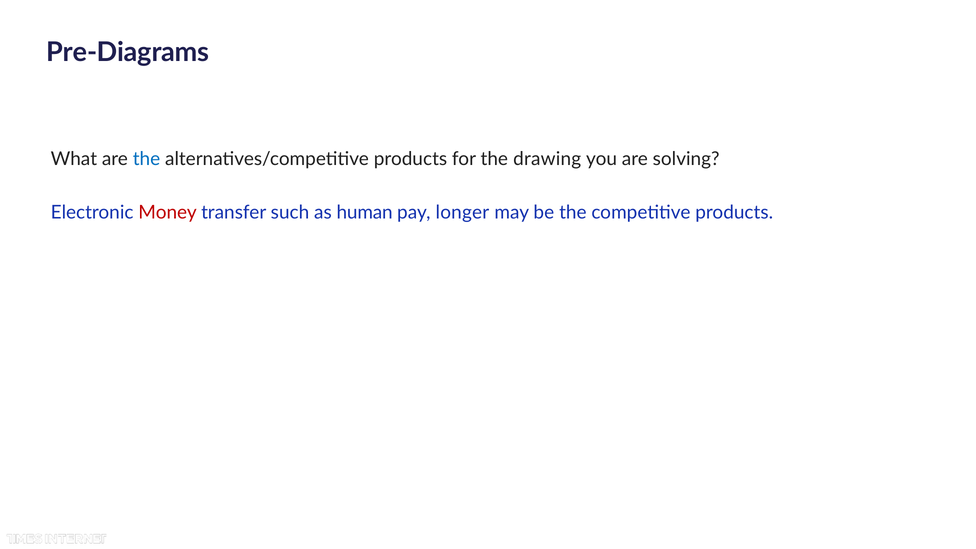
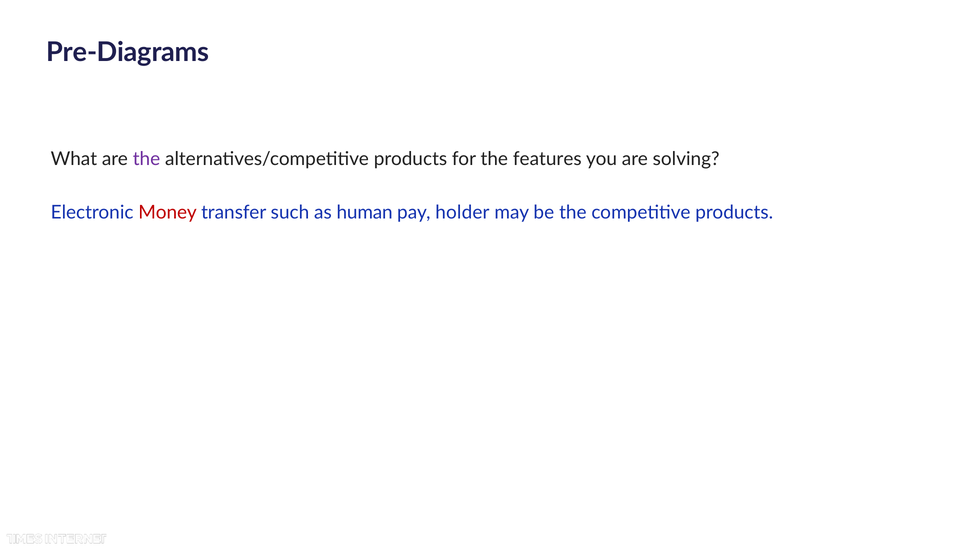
the at (147, 159) colour: blue -> purple
drawing: drawing -> features
longer: longer -> holder
